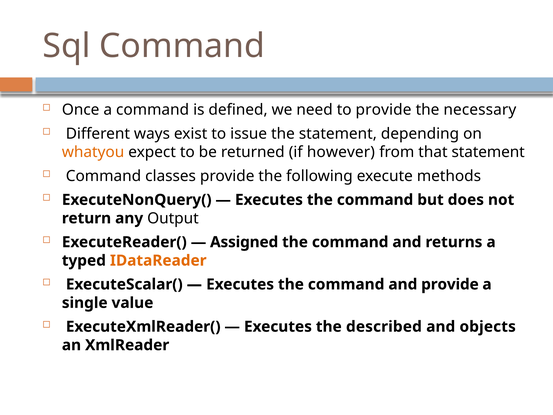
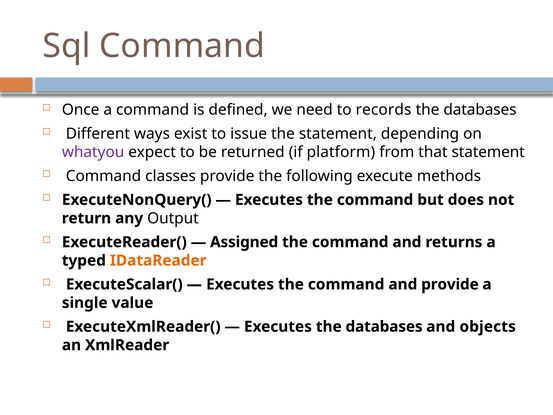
to provide: provide -> records
necessary at (480, 110): necessary -> databases
whatyou colour: orange -> purple
however: however -> platform
Executes the described: described -> databases
